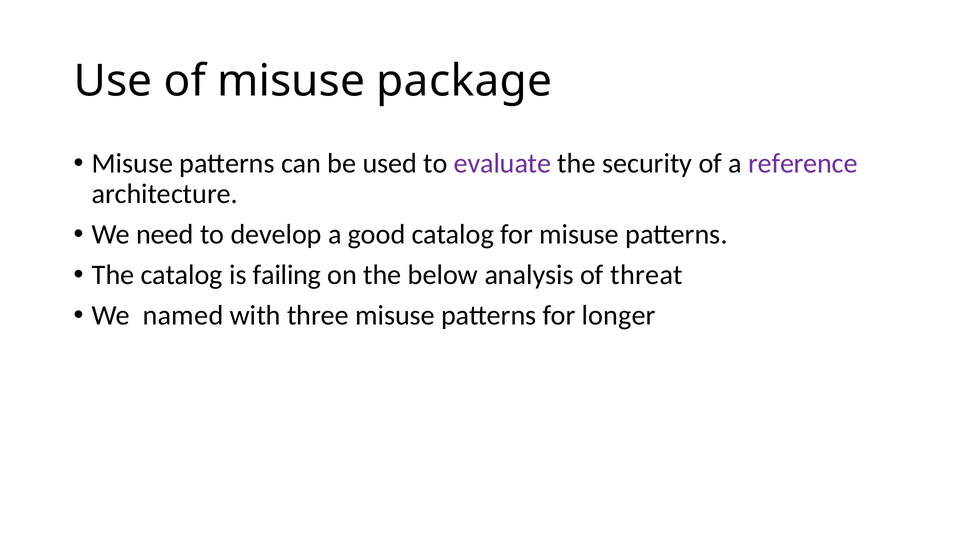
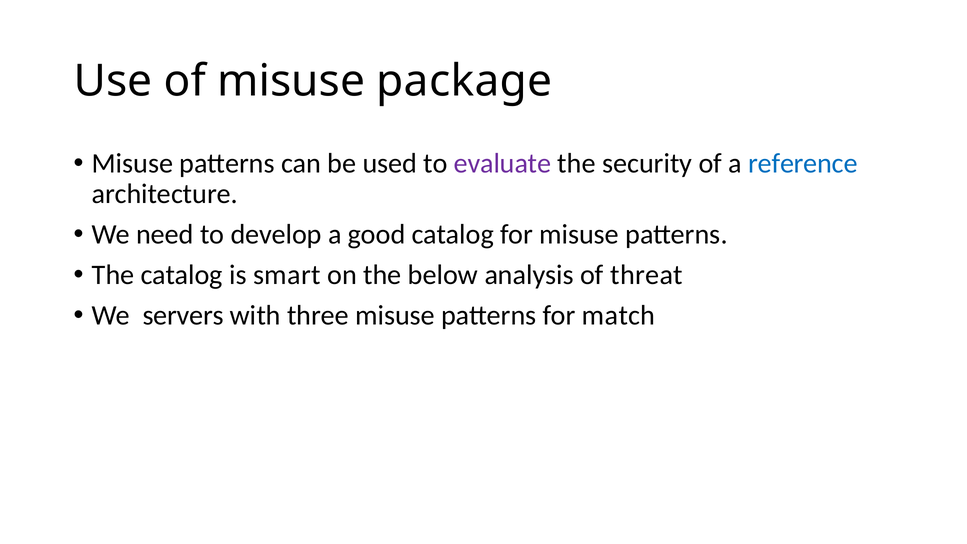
reference colour: purple -> blue
failing: failing -> smart
named: named -> servers
longer: longer -> match
